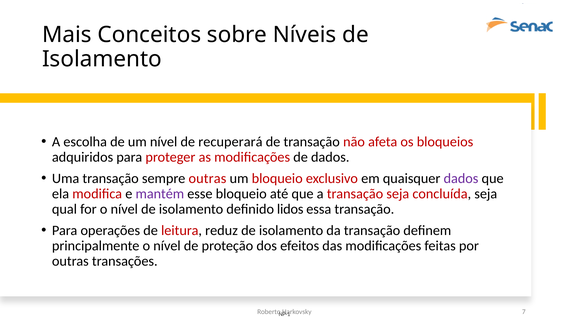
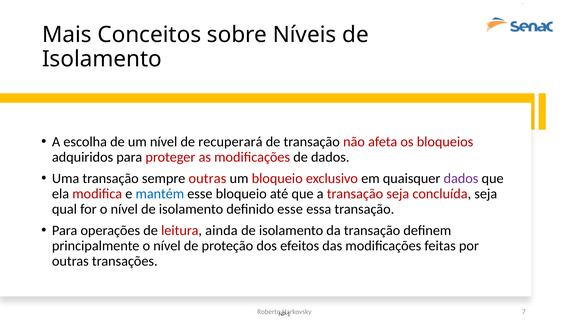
mantém colour: purple -> blue
definido lidos: lidos -> esse
reduz: reduz -> ainda
